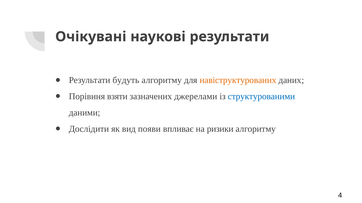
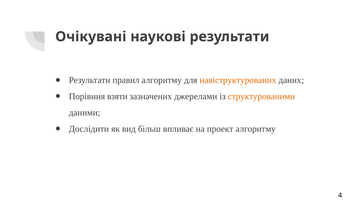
будуть: будуть -> правил
структурованими colour: blue -> orange
появи: появи -> більш
ризики: ризики -> проект
